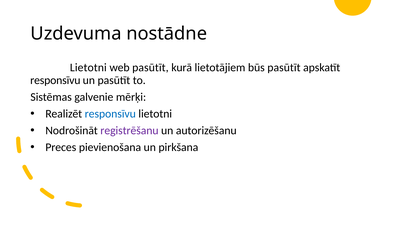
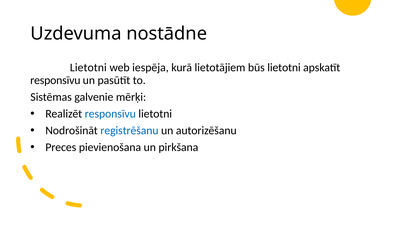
web pasūtīt: pasūtīt -> iespēja
būs pasūtīt: pasūtīt -> lietotni
registrēšanu colour: purple -> blue
